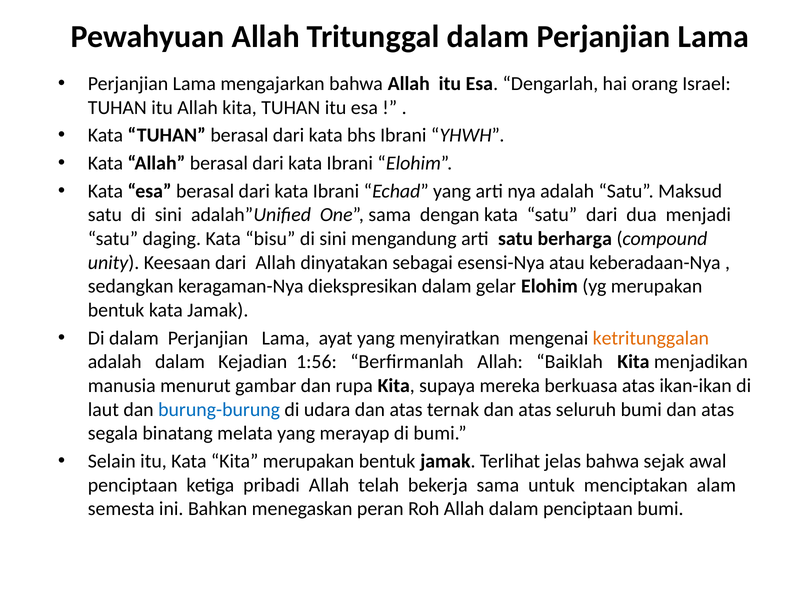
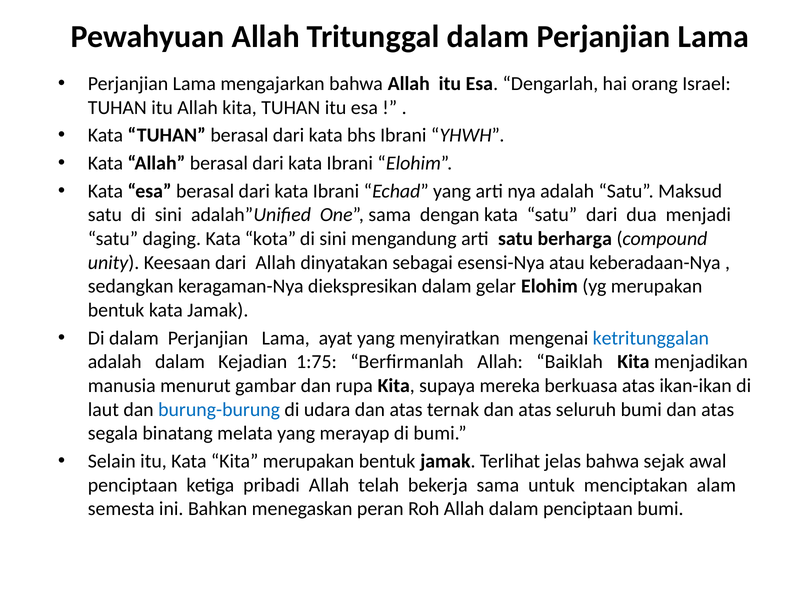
bisu: bisu -> kota
ketritunggalan colour: orange -> blue
1:56: 1:56 -> 1:75
